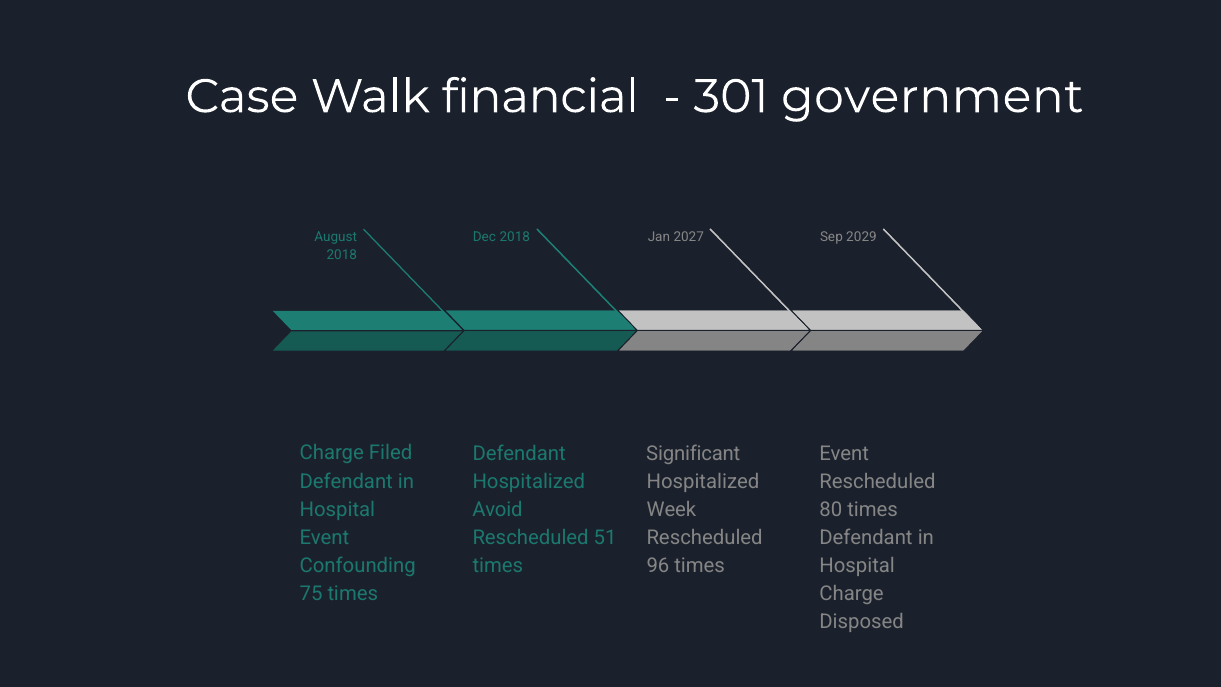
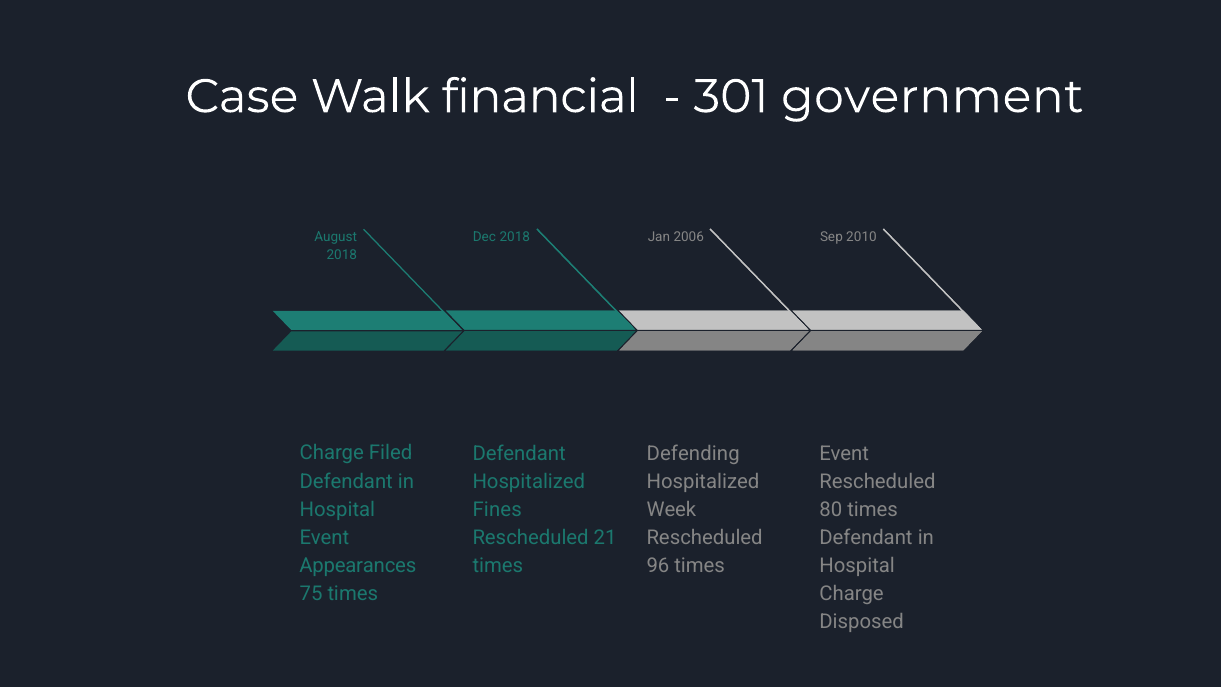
2027: 2027 -> 2006
2029: 2029 -> 2010
Significant: Significant -> Defending
Avoid: Avoid -> Fines
51: 51 -> 21
Confounding: Confounding -> Appearances
